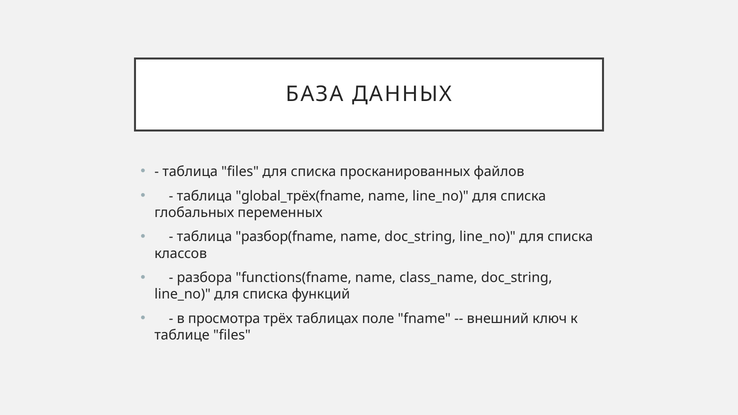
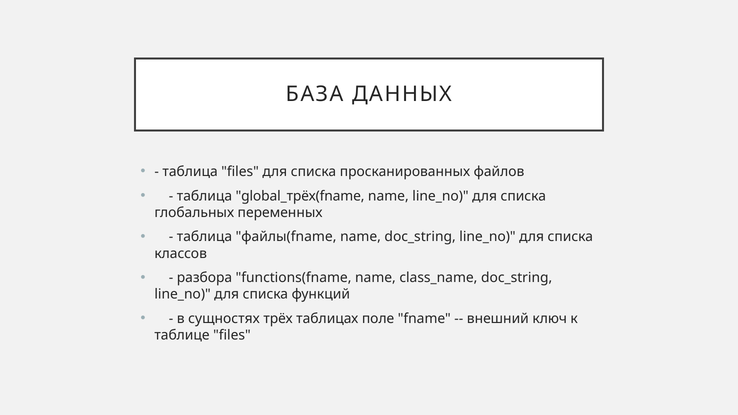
разбор(fname: разбор(fname -> файлы(fname
просмотра: просмотра -> сущностях
